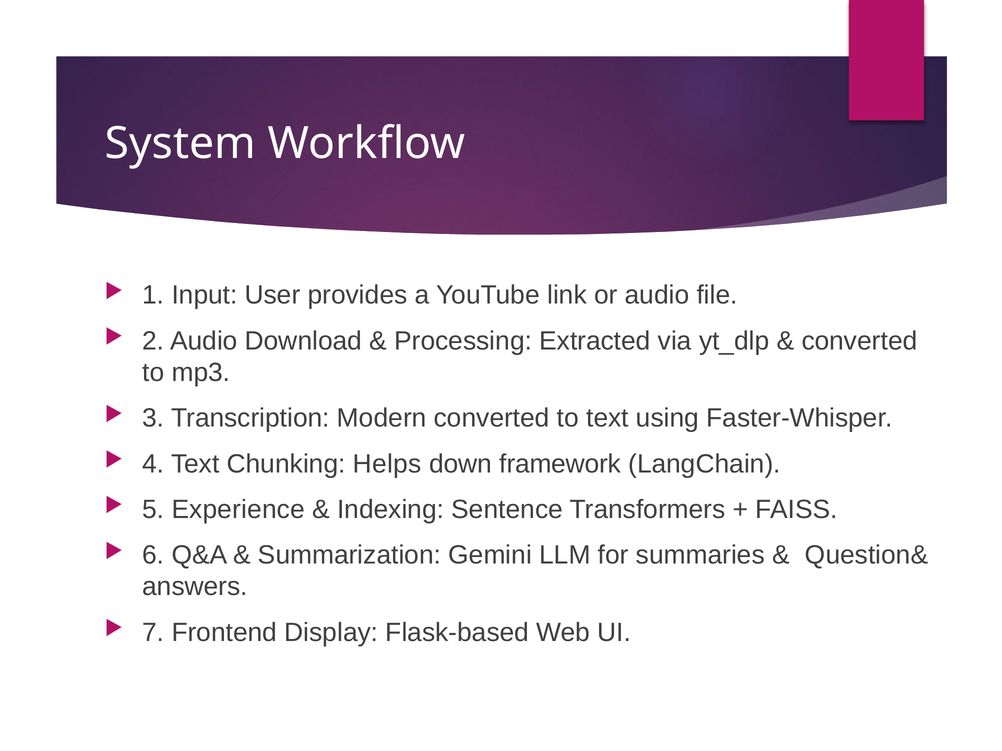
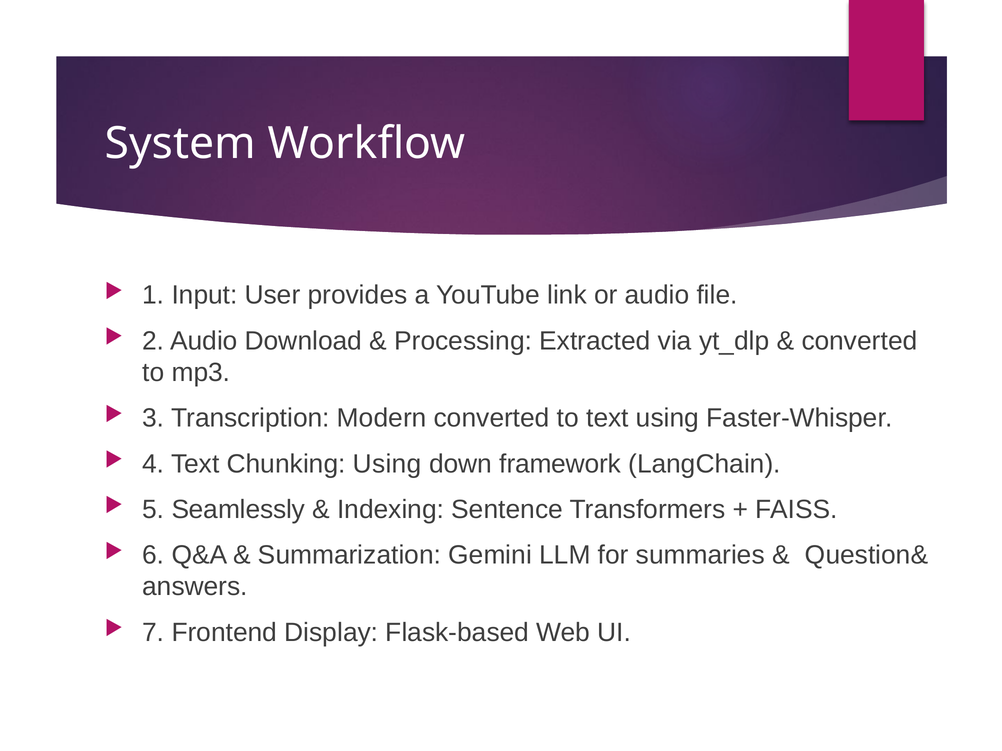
Chunking Helps: Helps -> Using
Experience: Experience -> Seamlessly
